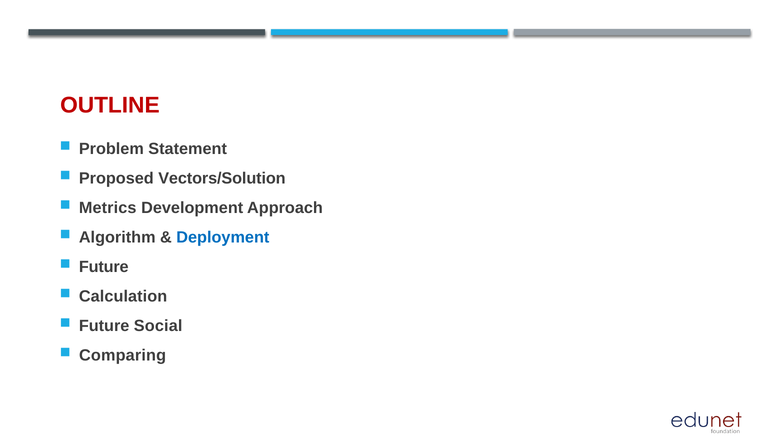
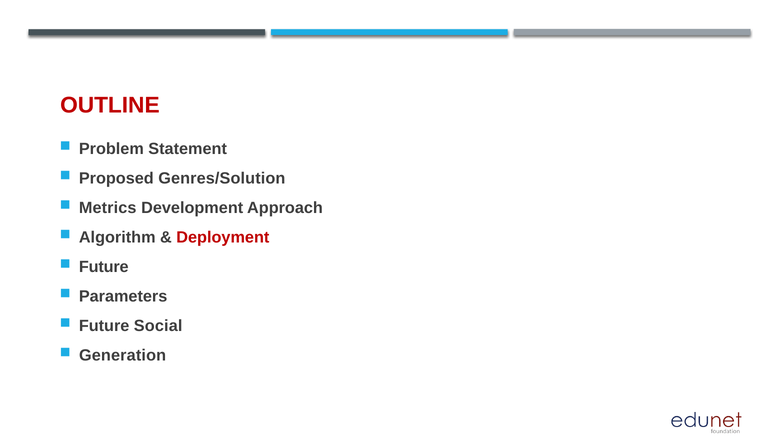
Vectors/Solution: Vectors/Solution -> Genres/Solution
Deployment colour: blue -> red
Calculation: Calculation -> Parameters
Comparing: Comparing -> Generation
